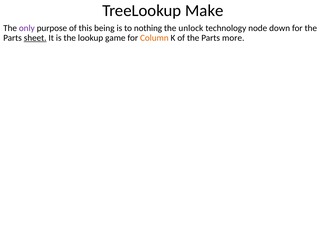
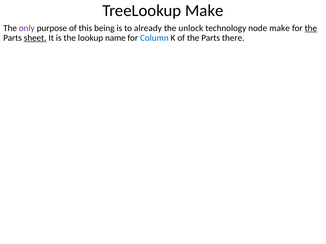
nothing: nothing -> already
node down: down -> make
the at (311, 28) underline: none -> present
game: game -> name
Column colour: orange -> blue
more: more -> there
